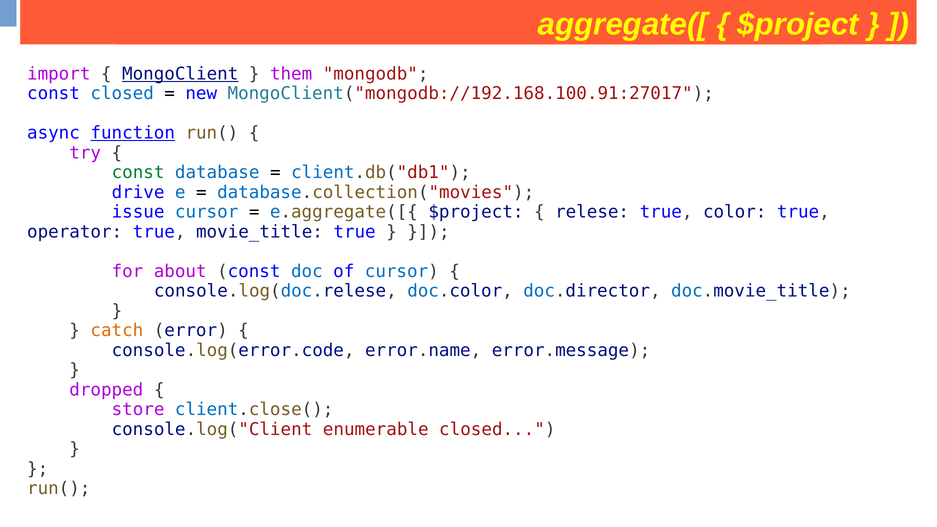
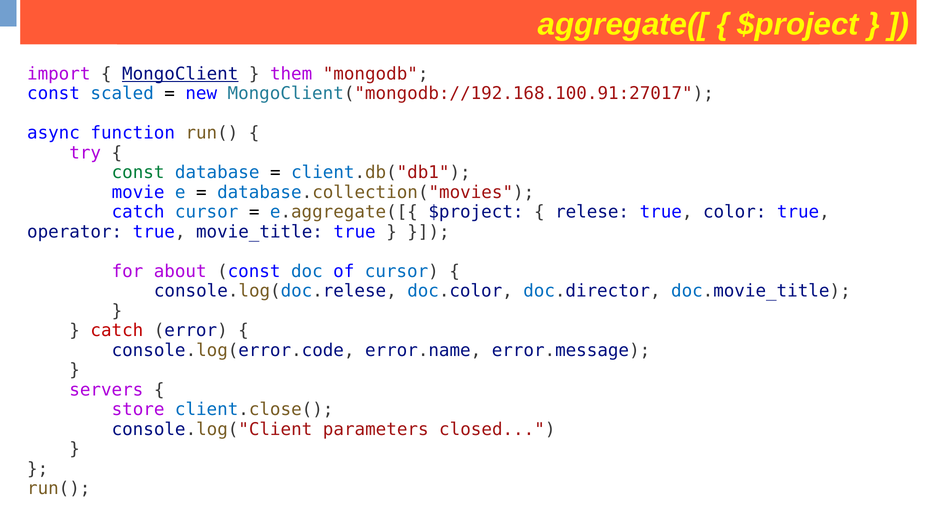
const closed: closed -> scaled
function underline: present -> none
drive: drive -> movie
issue at (138, 212): issue -> catch
catch at (117, 331) colour: orange -> red
dropped: dropped -> servers
enumerable: enumerable -> parameters
